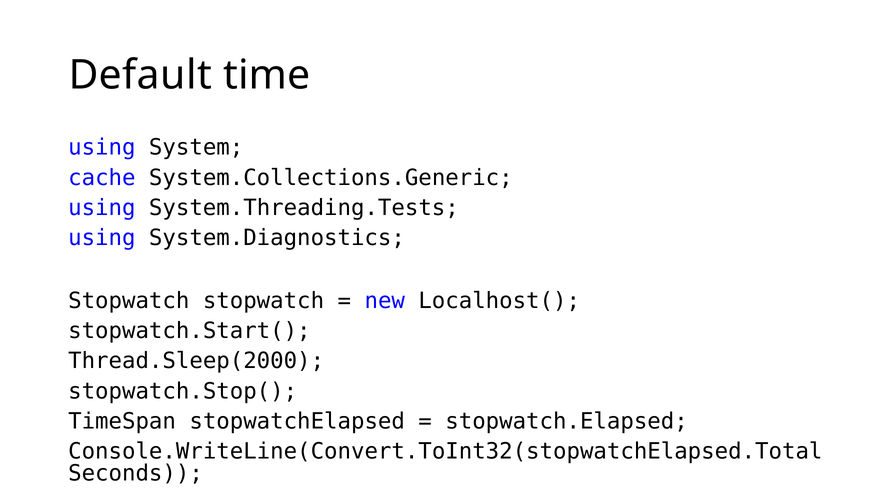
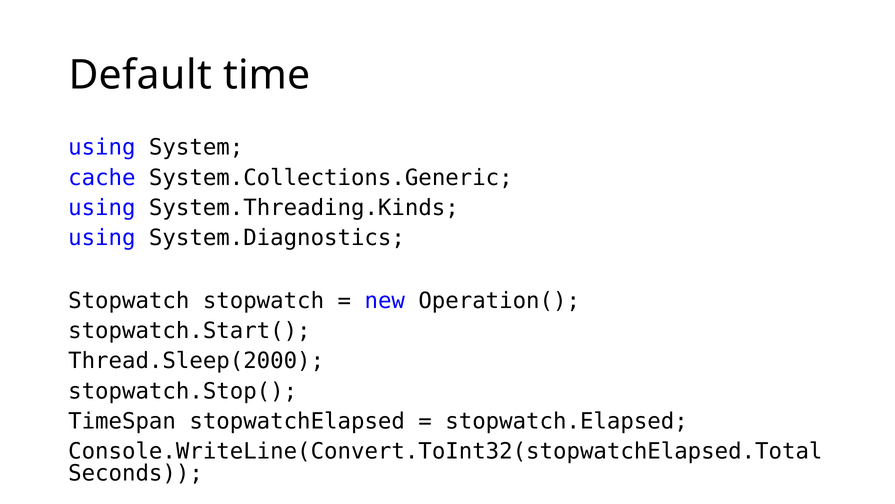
System.Threading.Tests: System.Threading.Tests -> System.Threading.Kinds
Localhost(: Localhost( -> Operation(
